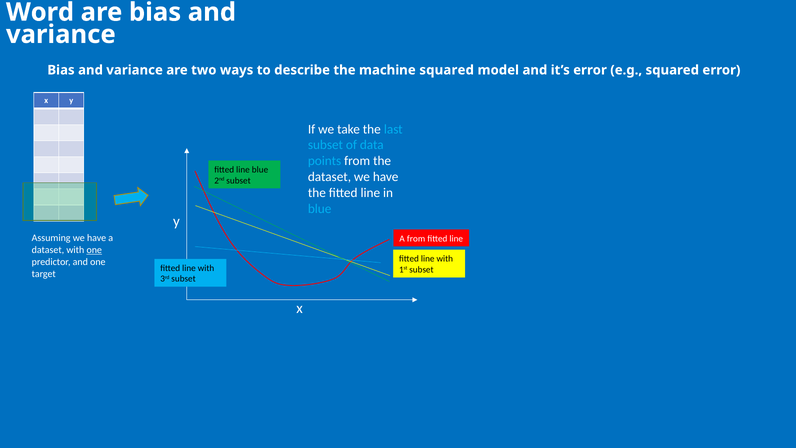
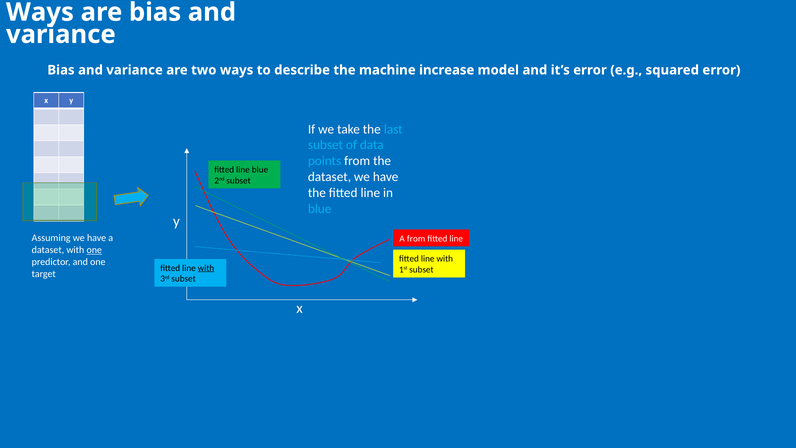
Word at (40, 12): Word -> Ways
machine squared: squared -> increase
with at (206, 268) underline: none -> present
